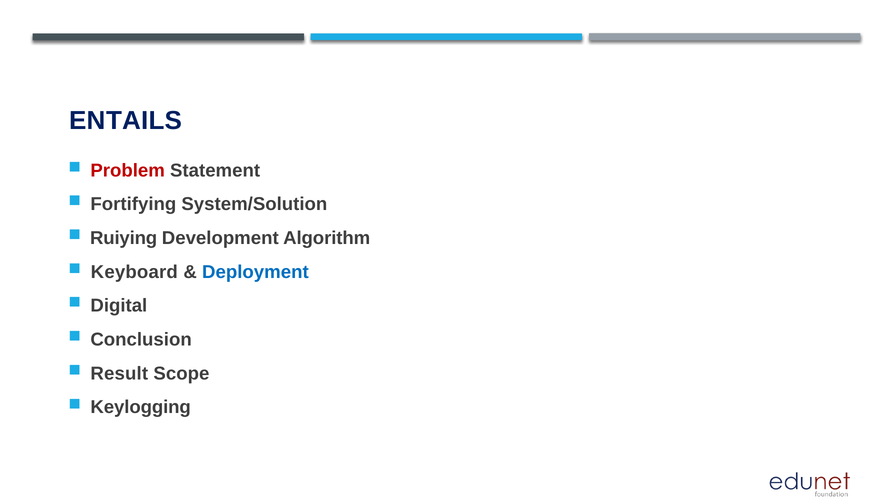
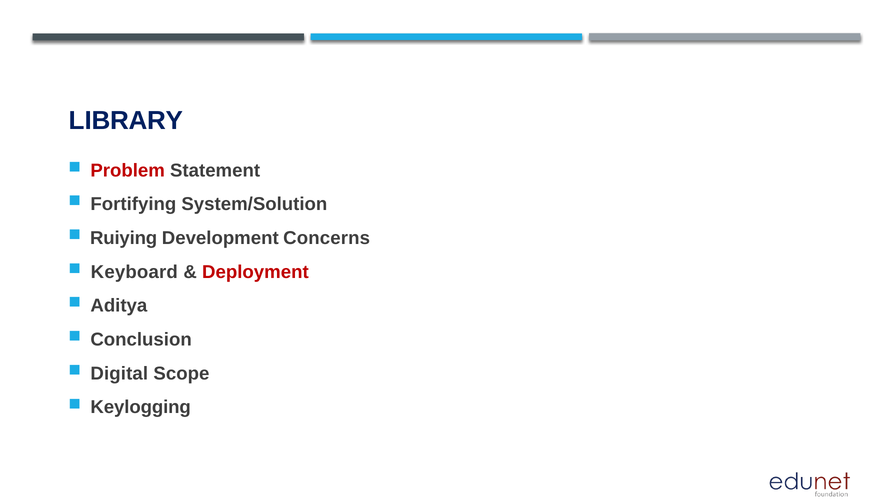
ENTAILS: ENTAILS -> LIBRARY
Algorithm: Algorithm -> Concerns
Deployment colour: blue -> red
Digital: Digital -> Aditya
Result: Result -> Digital
